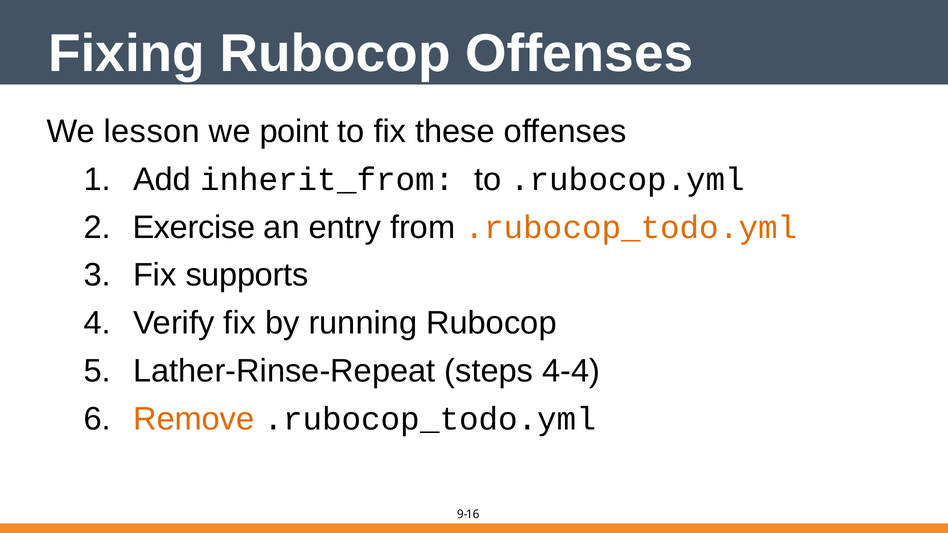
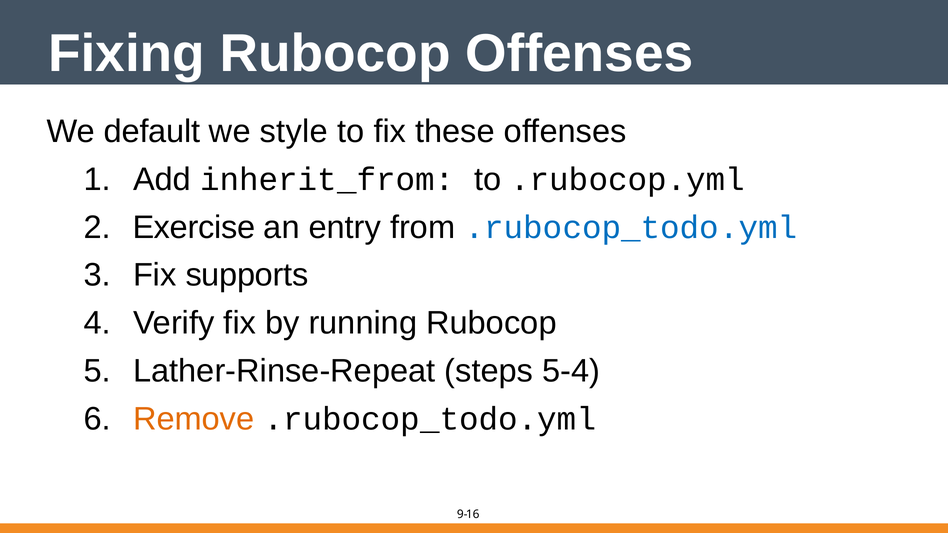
lesson: lesson -> default
point: point -> style
.rubocop_todo.yml at (631, 227) colour: orange -> blue
4-4: 4-4 -> 5-4
